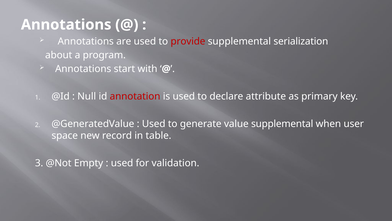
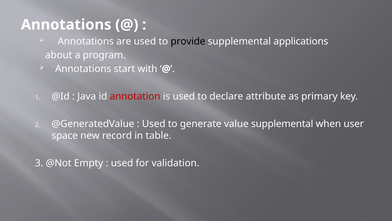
provide colour: red -> black
serialization: serialization -> applications
Null: Null -> Java
